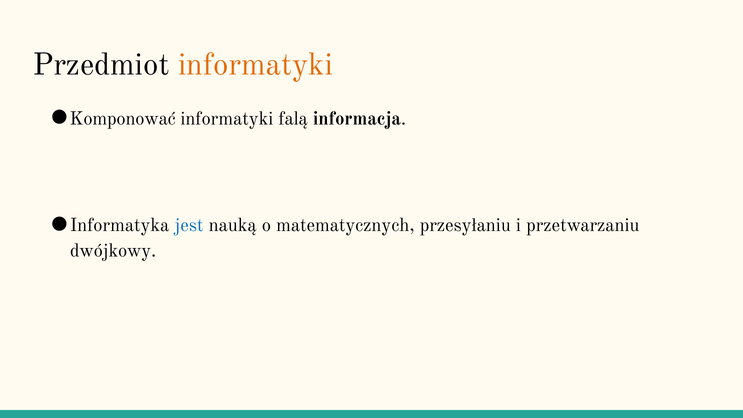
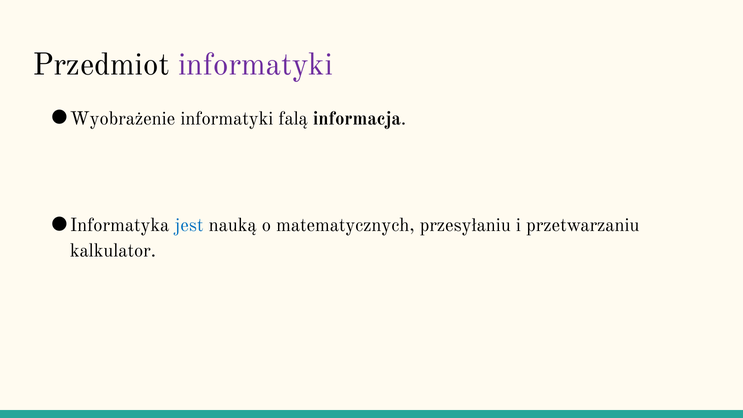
informatyki at (256, 64) colour: orange -> purple
Komponować: Komponować -> Wyobrażenie
dwójkowy: dwójkowy -> kalkulator
